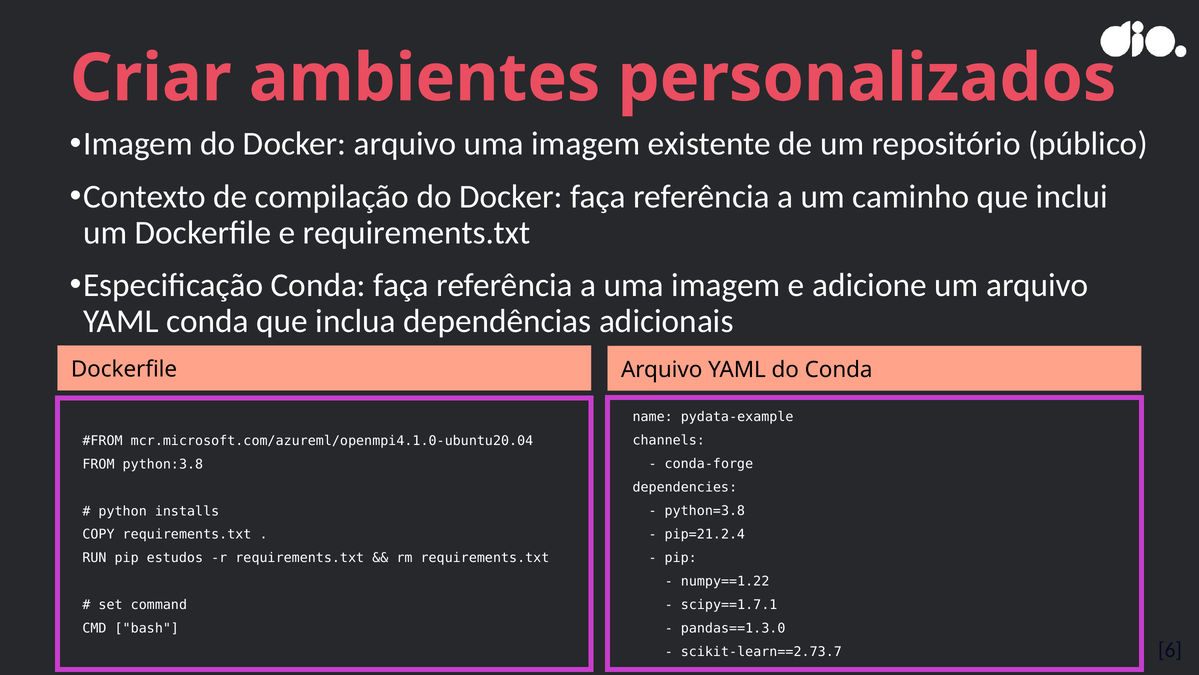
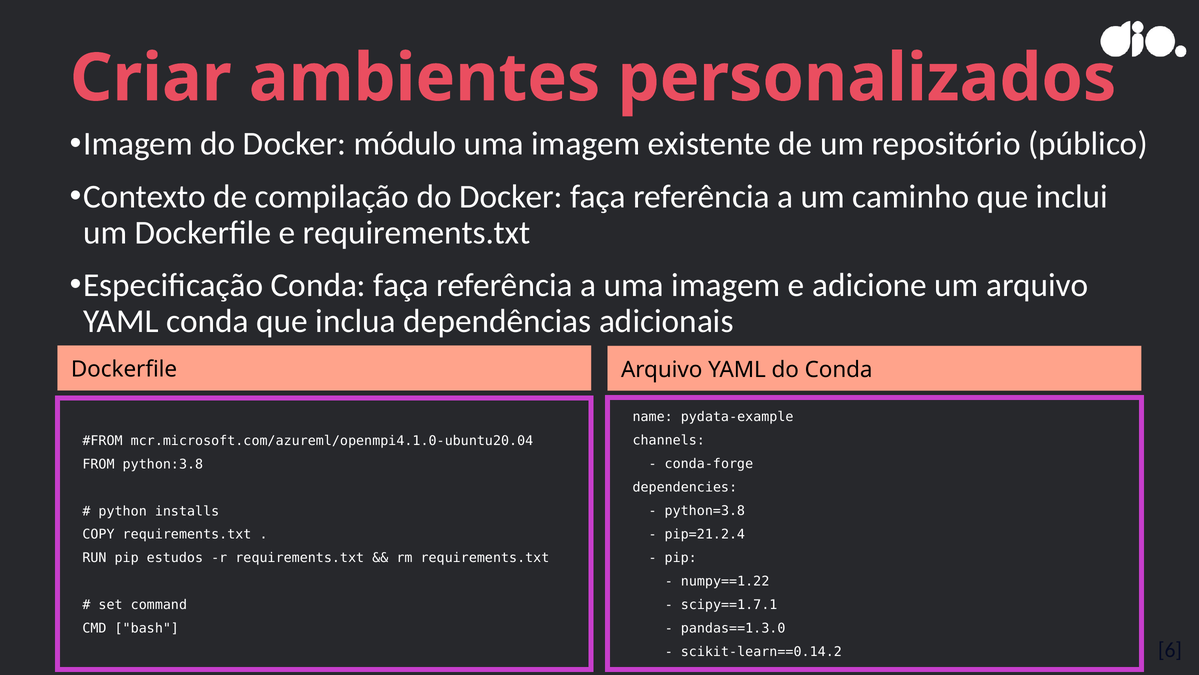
Docker arquivo: arquivo -> módulo
scikit-learn==2.73.7: scikit-learn==2.73.7 -> scikit-learn==0.14.2
